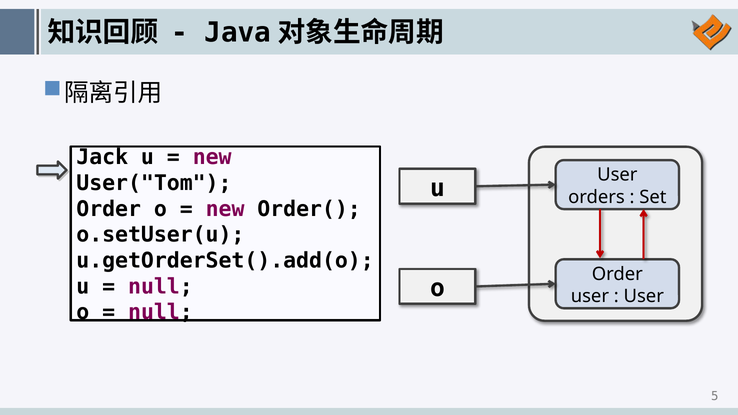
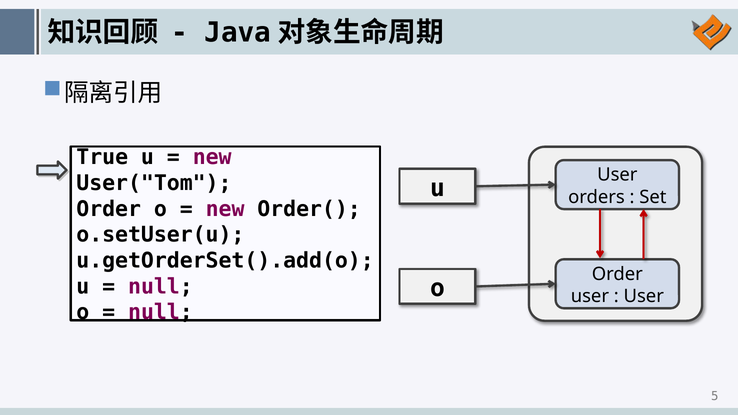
Jack: Jack -> True
